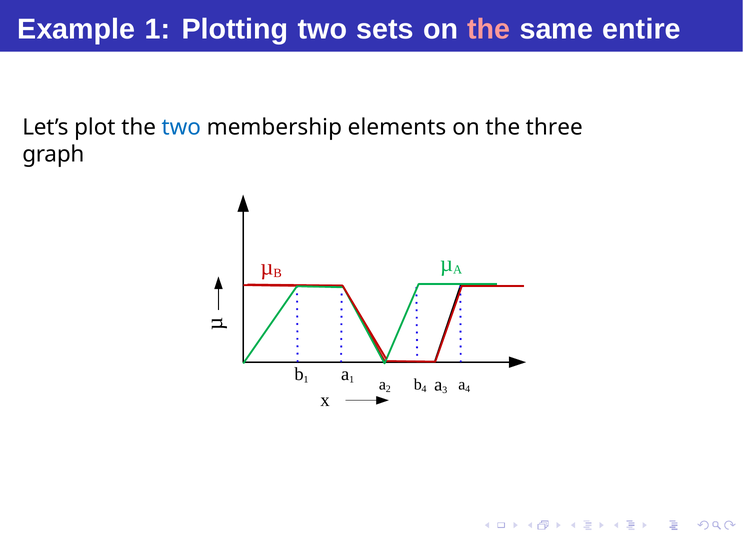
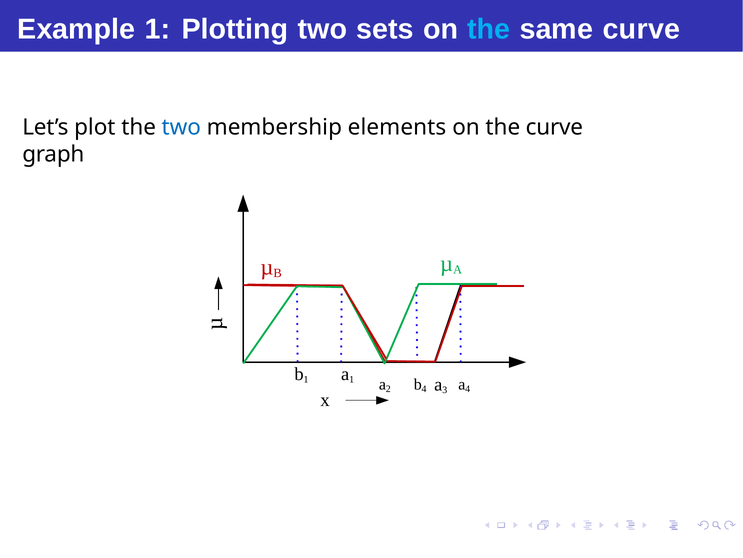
the at (489, 29) colour: pink -> light blue
same entire: entire -> curve
the three: three -> curve
